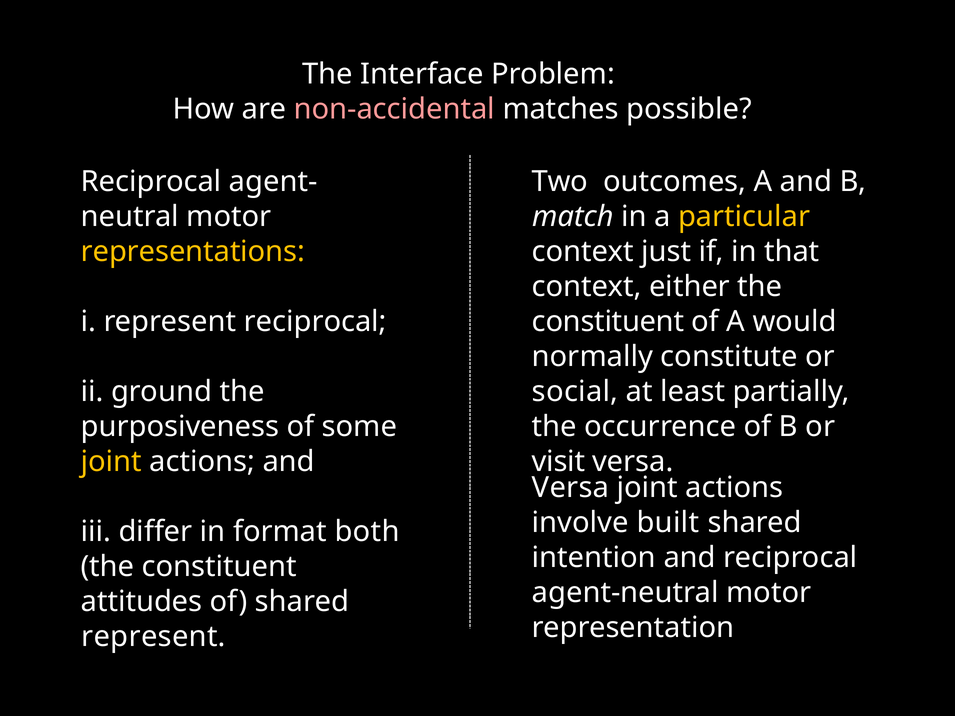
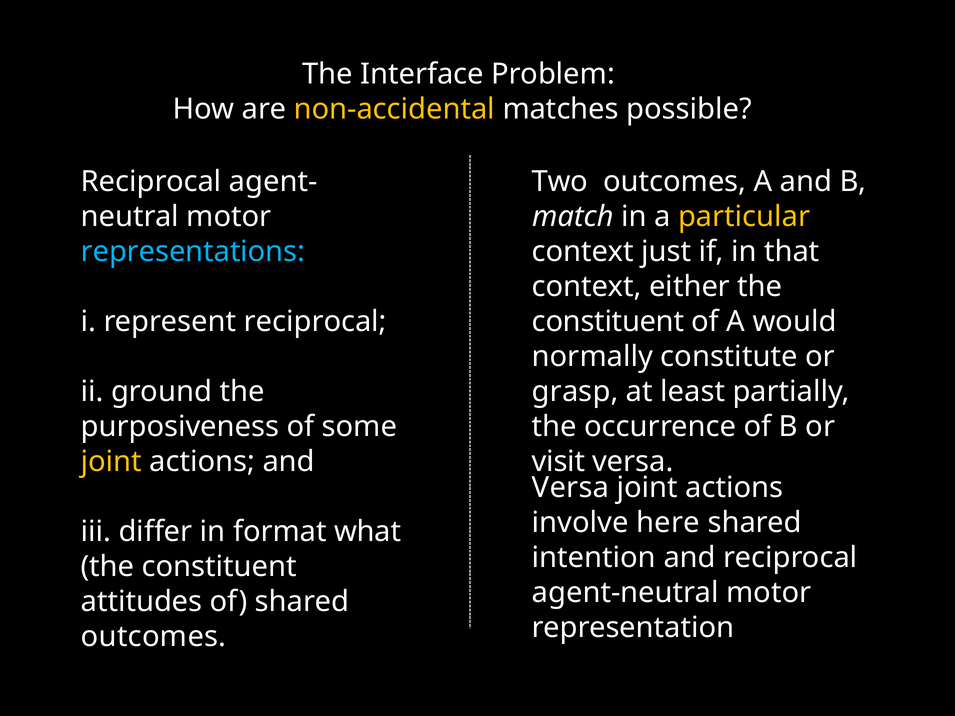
non-accidental colour: pink -> yellow
representations colour: yellow -> light blue
social: social -> grasp
built: built -> here
both: both -> what
represent at (154, 637): represent -> outcomes
